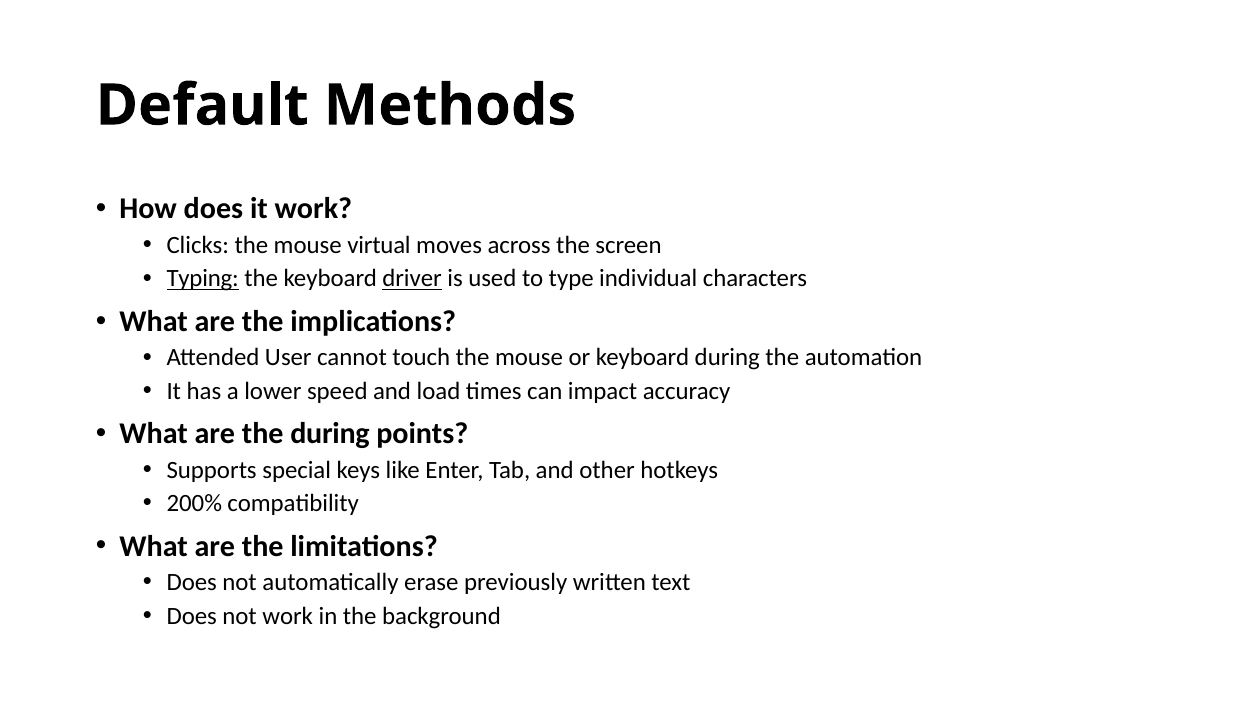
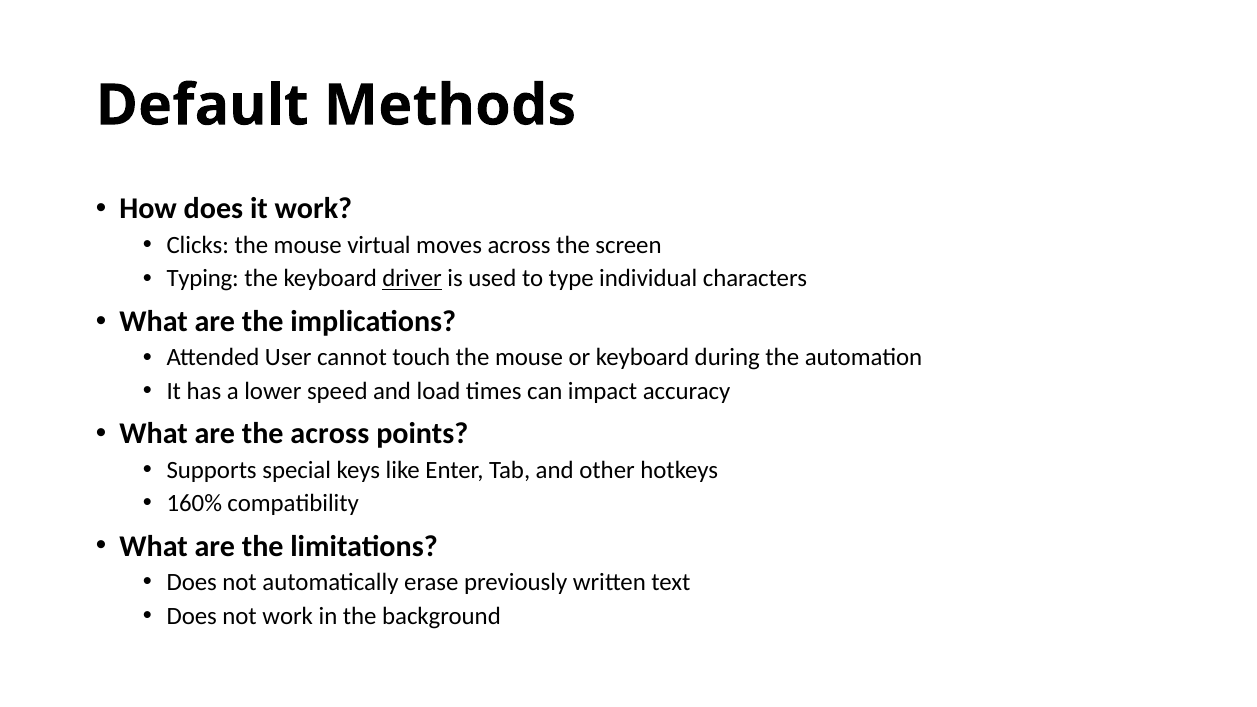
Typing underline: present -> none
the during: during -> across
200%: 200% -> 160%
